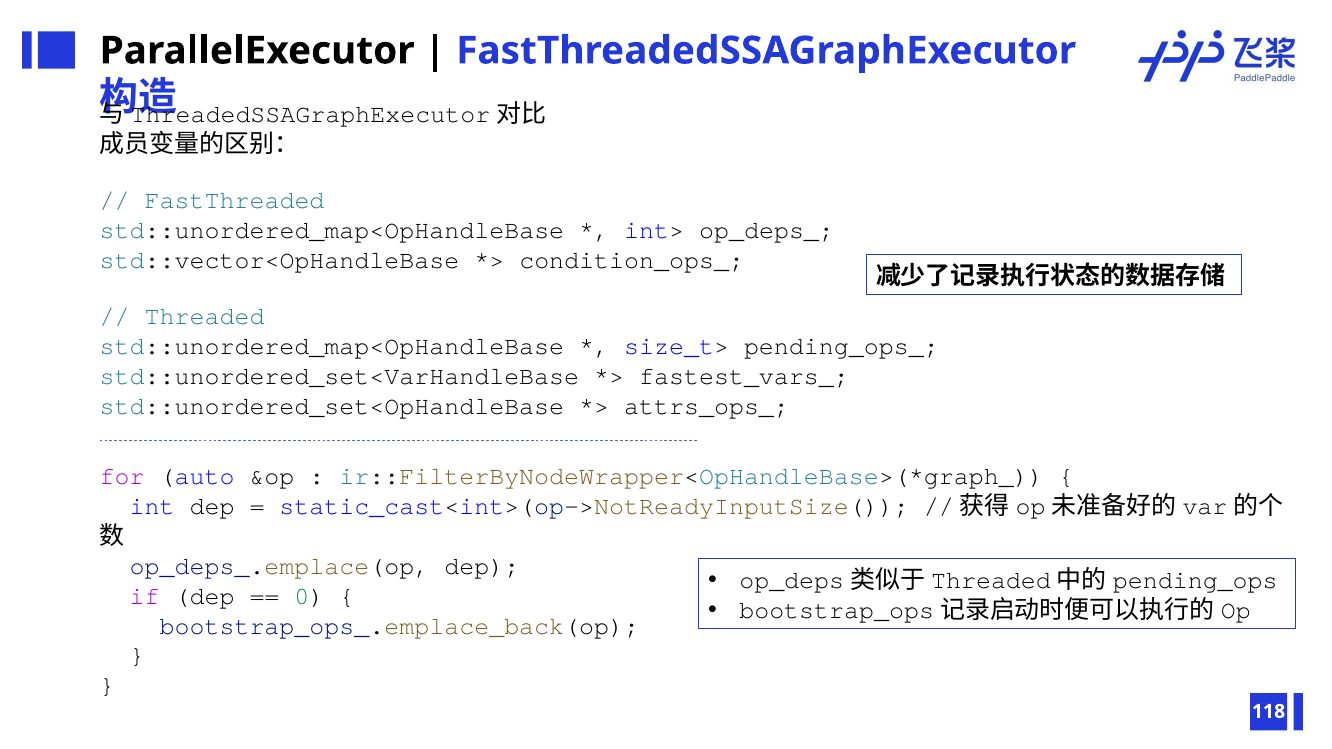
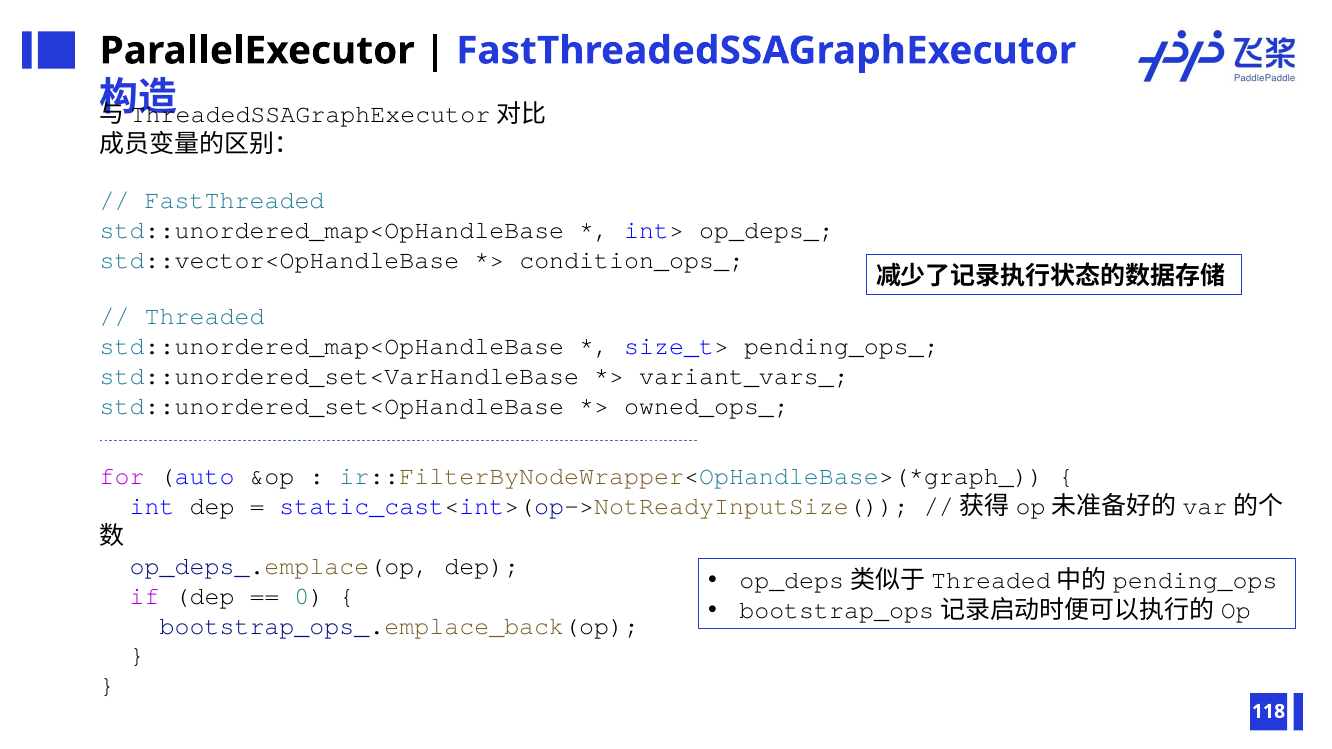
fastest_vars_: fastest_vars_ -> variant_vars_
attrs_ops_: attrs_ops_ -> owned_ops_
